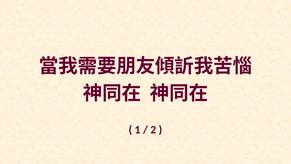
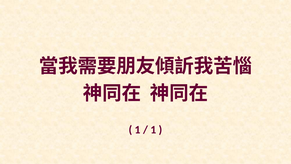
2 at (153, 129): 2 -> 1
